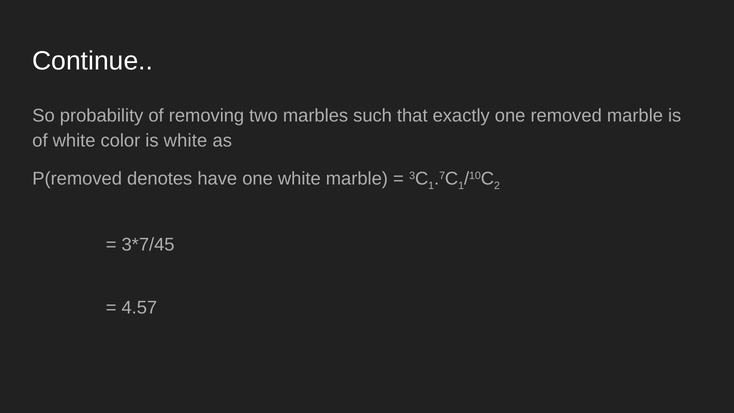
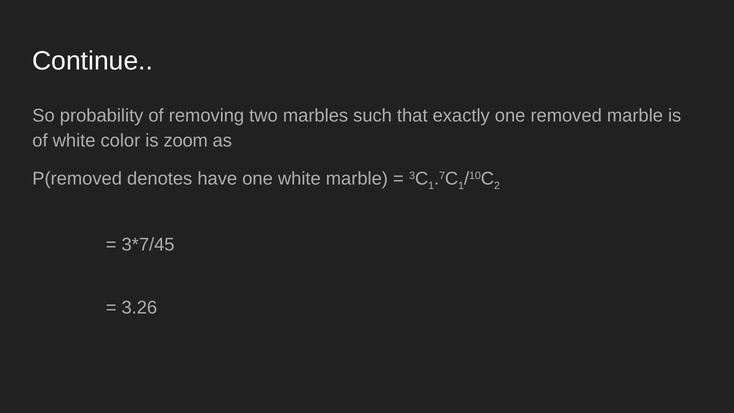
is white: white -> zoom
4.57: 4.57 -> 3.26
